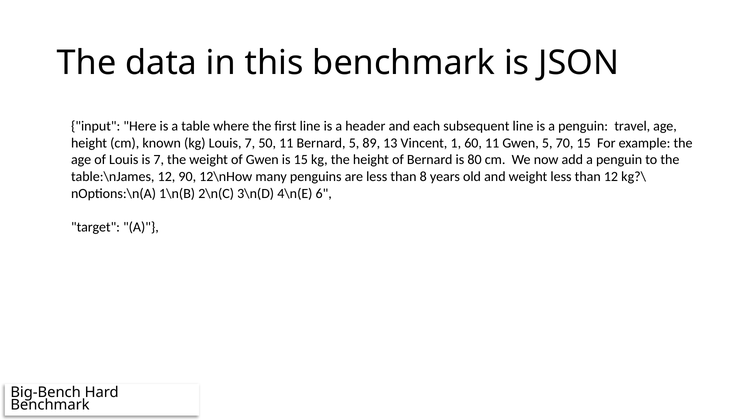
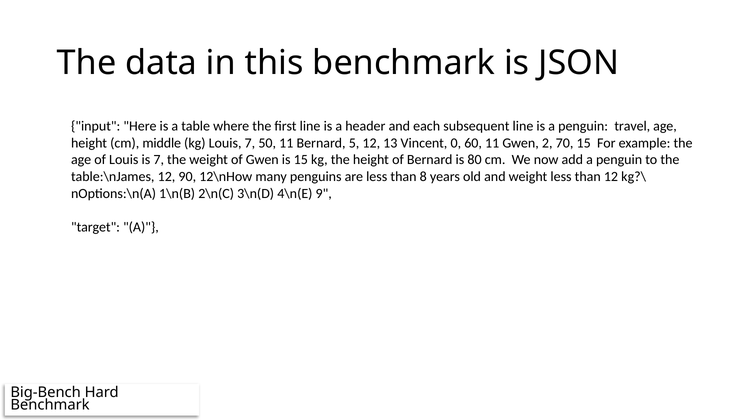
known: known -> middle
5 89: 89 -> 12
1: 1 -> 0
Gwen 5: 5 -> 2
6: 6 -> 9
